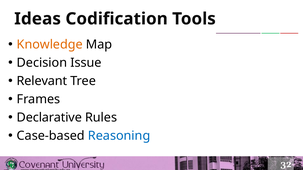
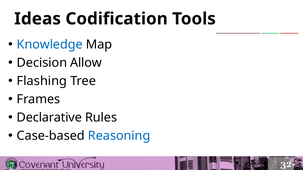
Knowledge colour: orange -> blue
Issue: Issue -> Allow
Relevant: Relevant -> Flashing
